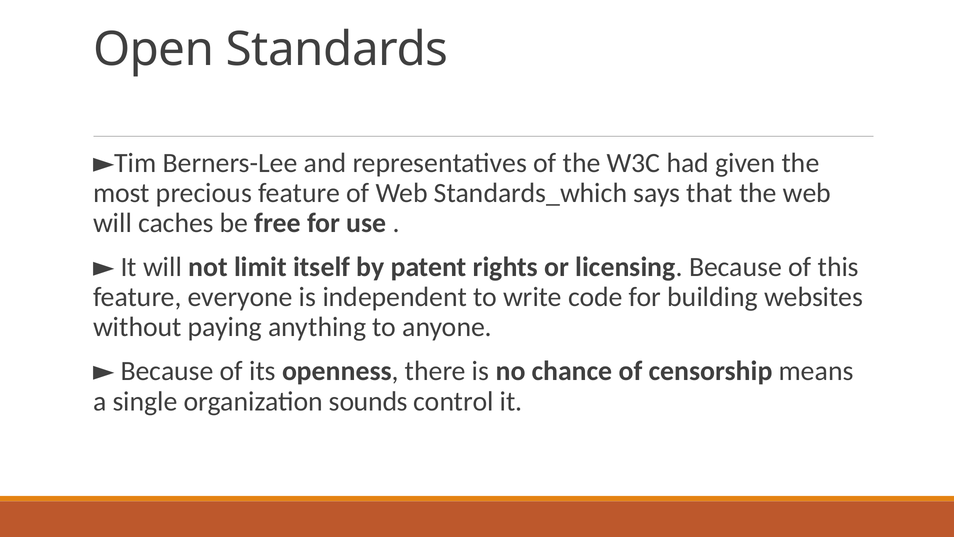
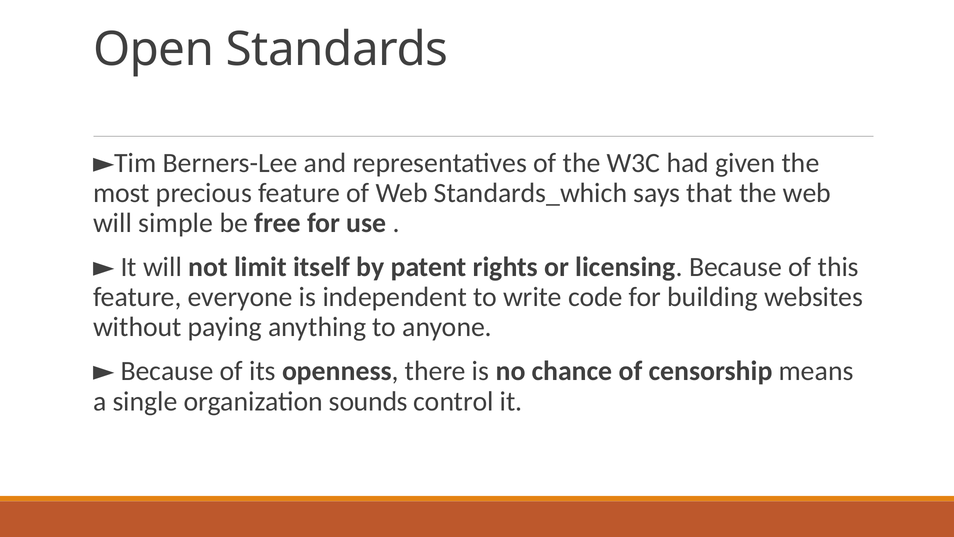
caches: caches -> simple
